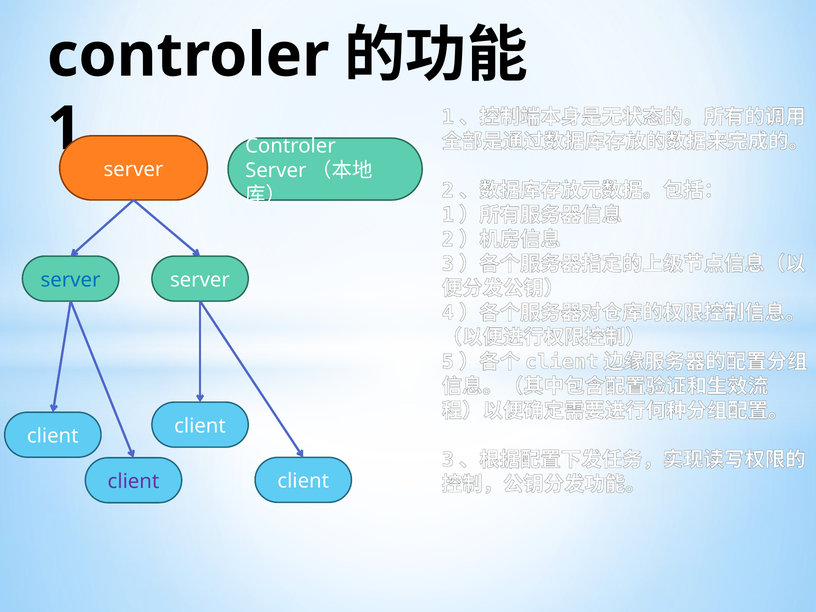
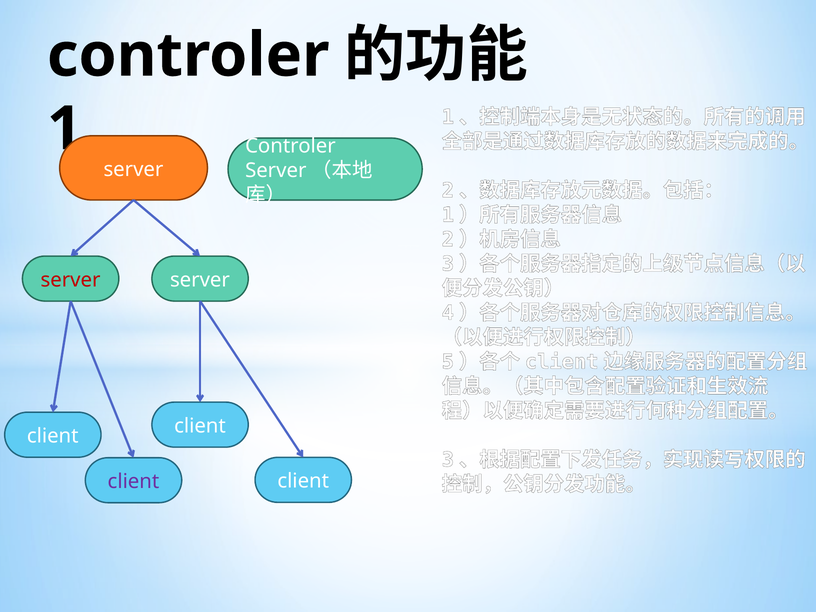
server at (71, 280) colour: blue -> red
